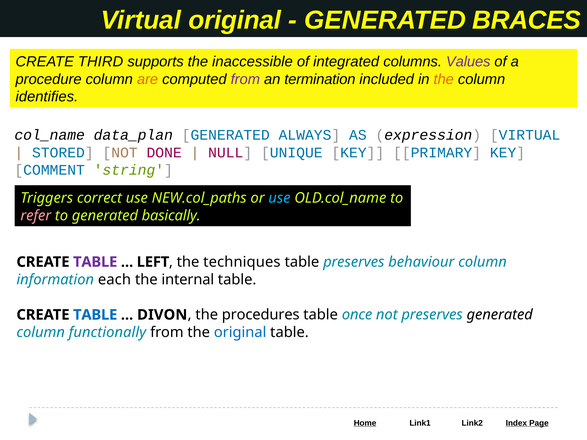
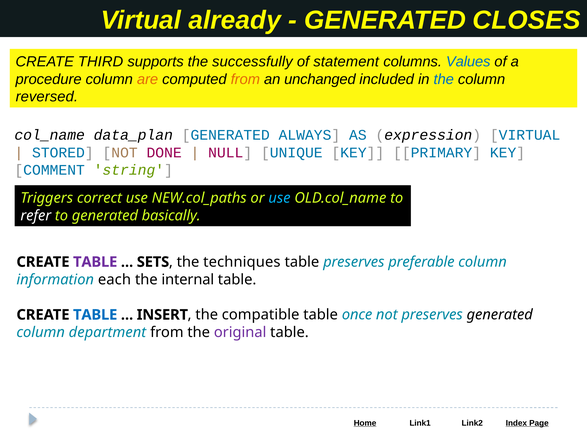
Virtual original: original -> already
BRACES: BRACES -> CLOSES
inaccessible: inaccessible -> successfully
integrated: integrated -> statement
Values colour: purple -> blue
from at (245, 79) colour: purple -> orange
termination: termination -> unchanged
the at (444, 79) colour: orange -> blue
identifies: identifies -> reversed
refer colour: pink -> white
LEFT: LEFT -> SETS
behaviour: behaviour -> preferable
DIVON: DIVON -> INSERT
procedures: procedures -> compatible
functionally: functionally -> department
original at (240, 333) colour: blue -> purple
